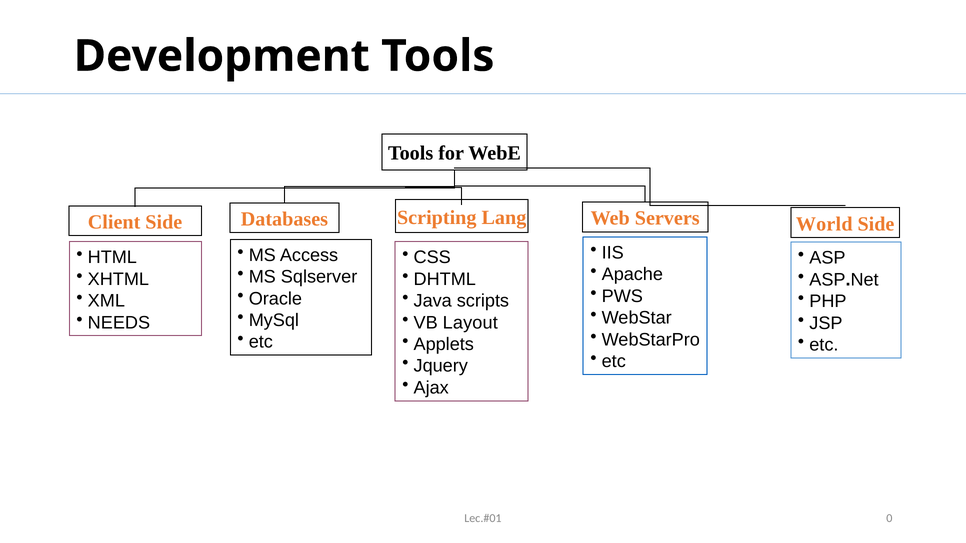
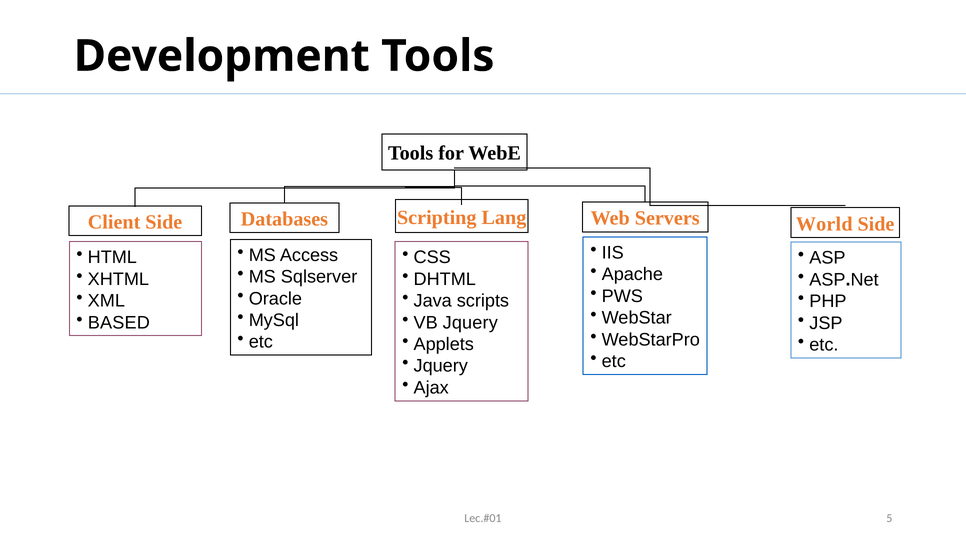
NEEDS: NEEDS -> BASED
VB Layout: Layout -> Jquery
0: 0 -> 5
